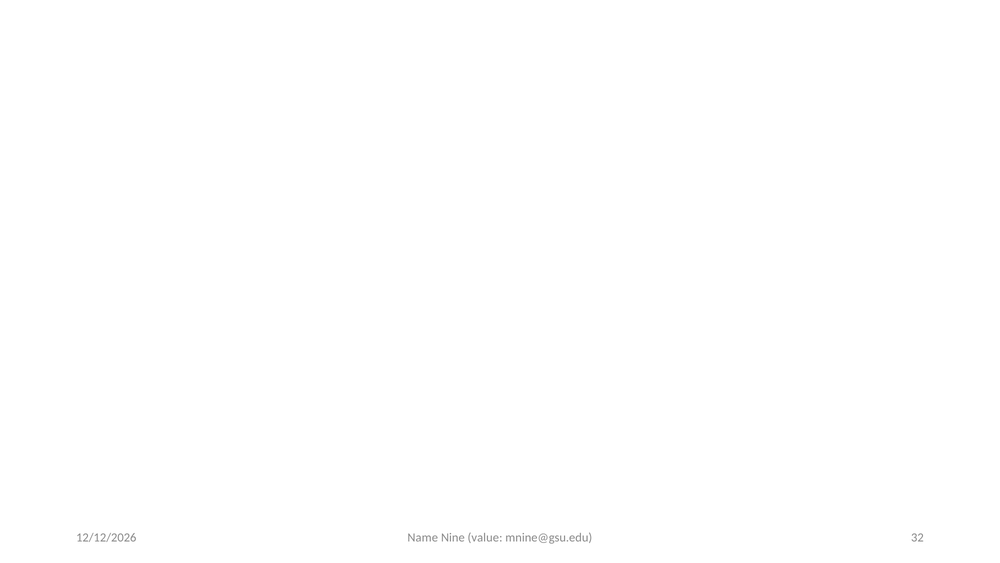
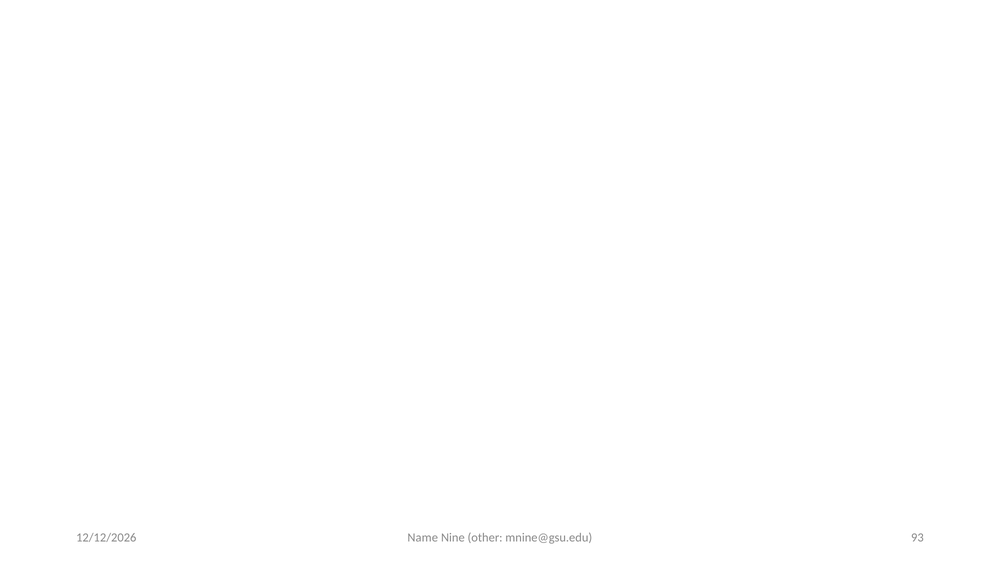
value: value -> other
32: 32 -> 93
